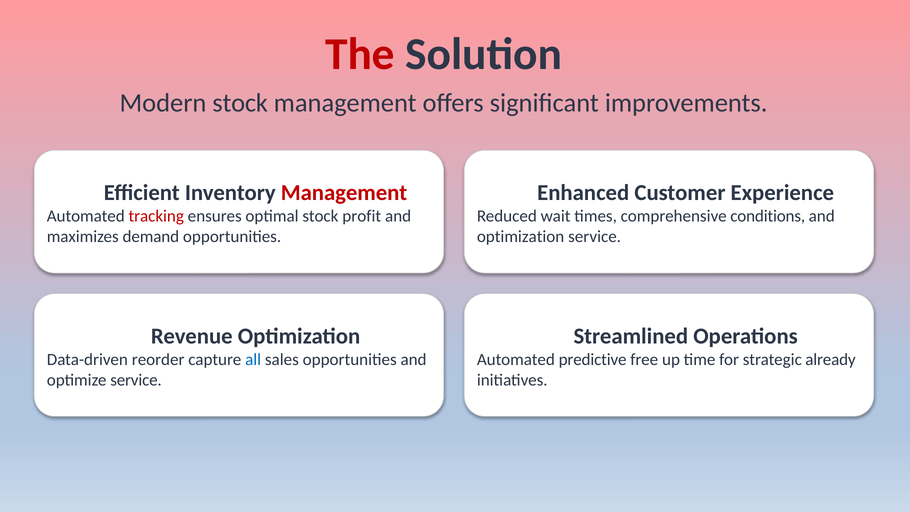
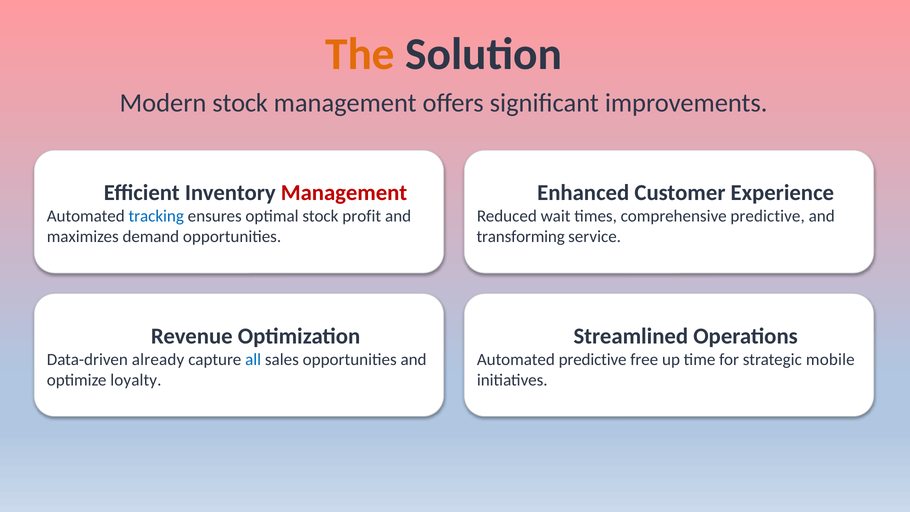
The colour: red -> orange
tracking colour: red -> blue
comprehensive conditions: conditions -> predictive
optimization at (521, 237): optimization -> transforming
reorder: reorder -> already
already: already -> mobile
optimize service: service -> loyalty
